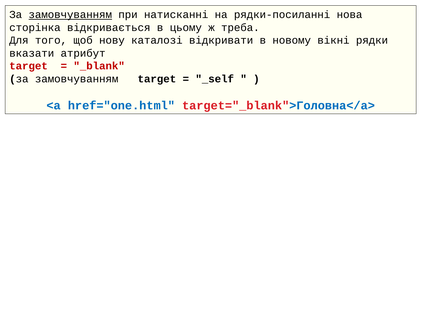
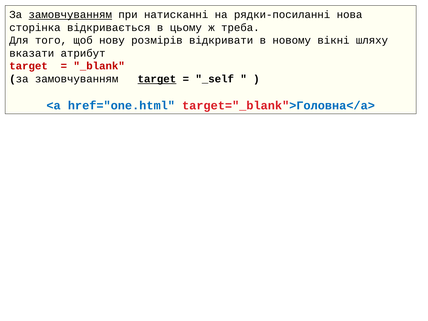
каталозі: каталозі -> розмірів
рядки: рядки -> шляху
target at (157, 79) underline: none -> present
